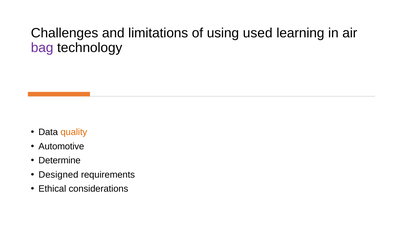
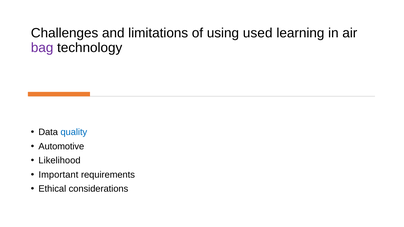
quality colour: orange -> blue
Determine: Determine -> Likelihood
Designed: Designed -> Important
